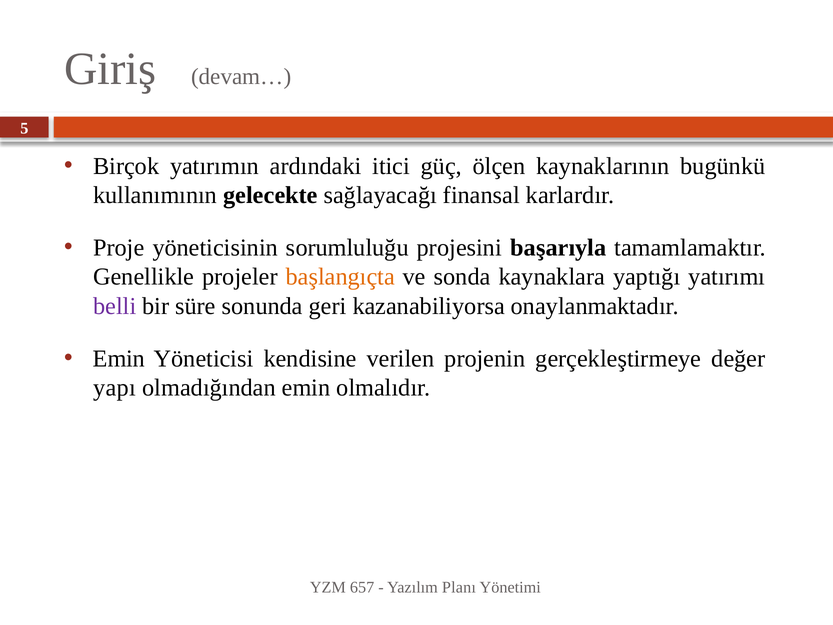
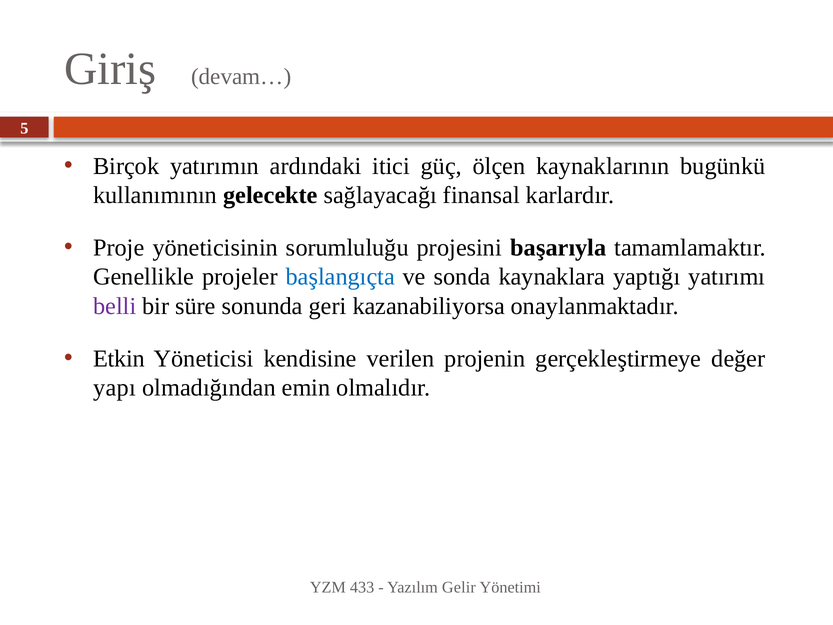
başlangıçta colour: orange -> blue
Emin at (119, 358): Emin -> Etkin
657: 657 -> 433
Planı: Planı -> Gelir
